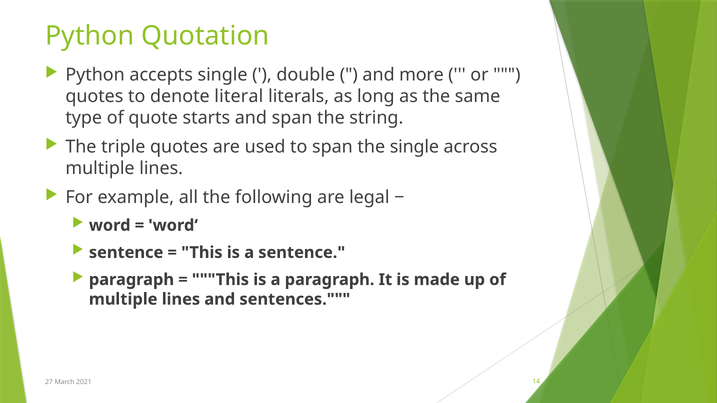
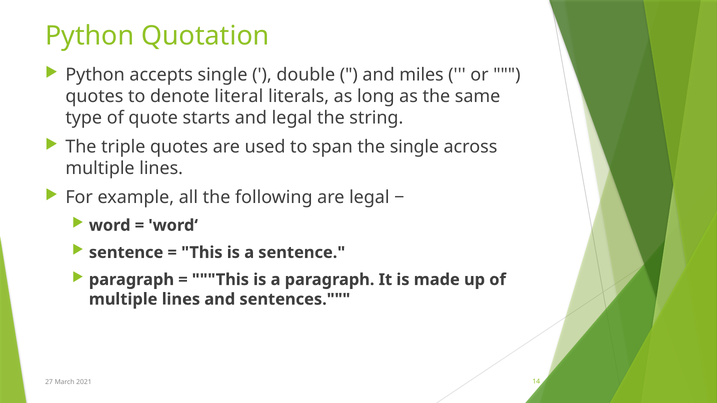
more: more -> miles
and span: span -> legal
